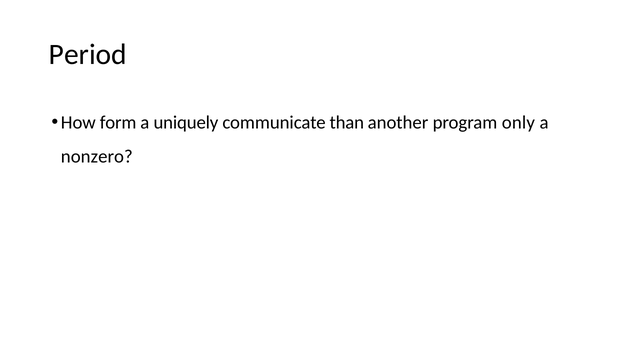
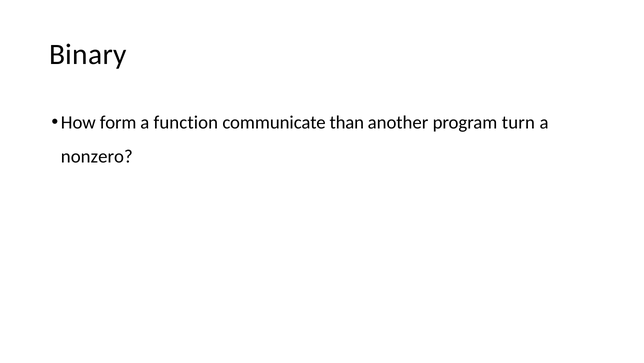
Period: Period -> Binary
uniquely: uniquely -> function
only: only -> turn
